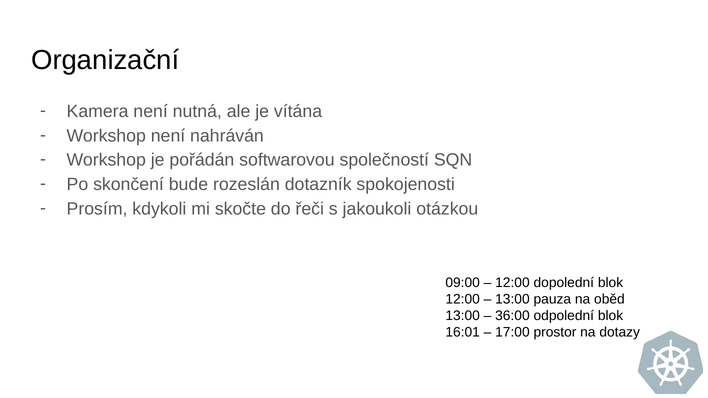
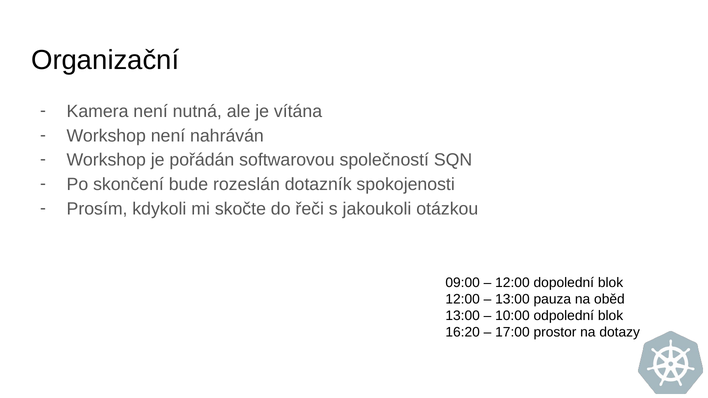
36:00: 36:00 -> 10:00
16:01: 16:01 -> 16:20
